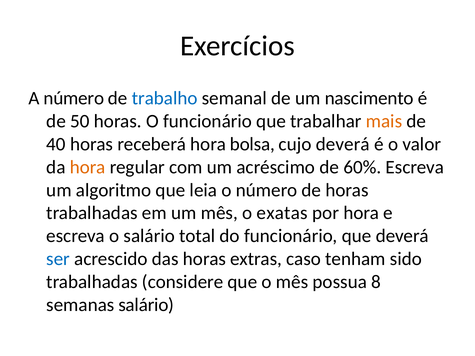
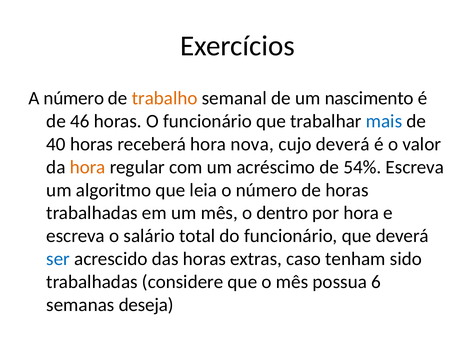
trabalho colour: blue -> orange
50: 50 -> 46
mais colour: orange -> blue
bolsa: bolsa -> nova
60%: 60% -> 54%
exatas: exatas -> dentro
8: 8 -> 6
semanas salário: salário -> deseja
